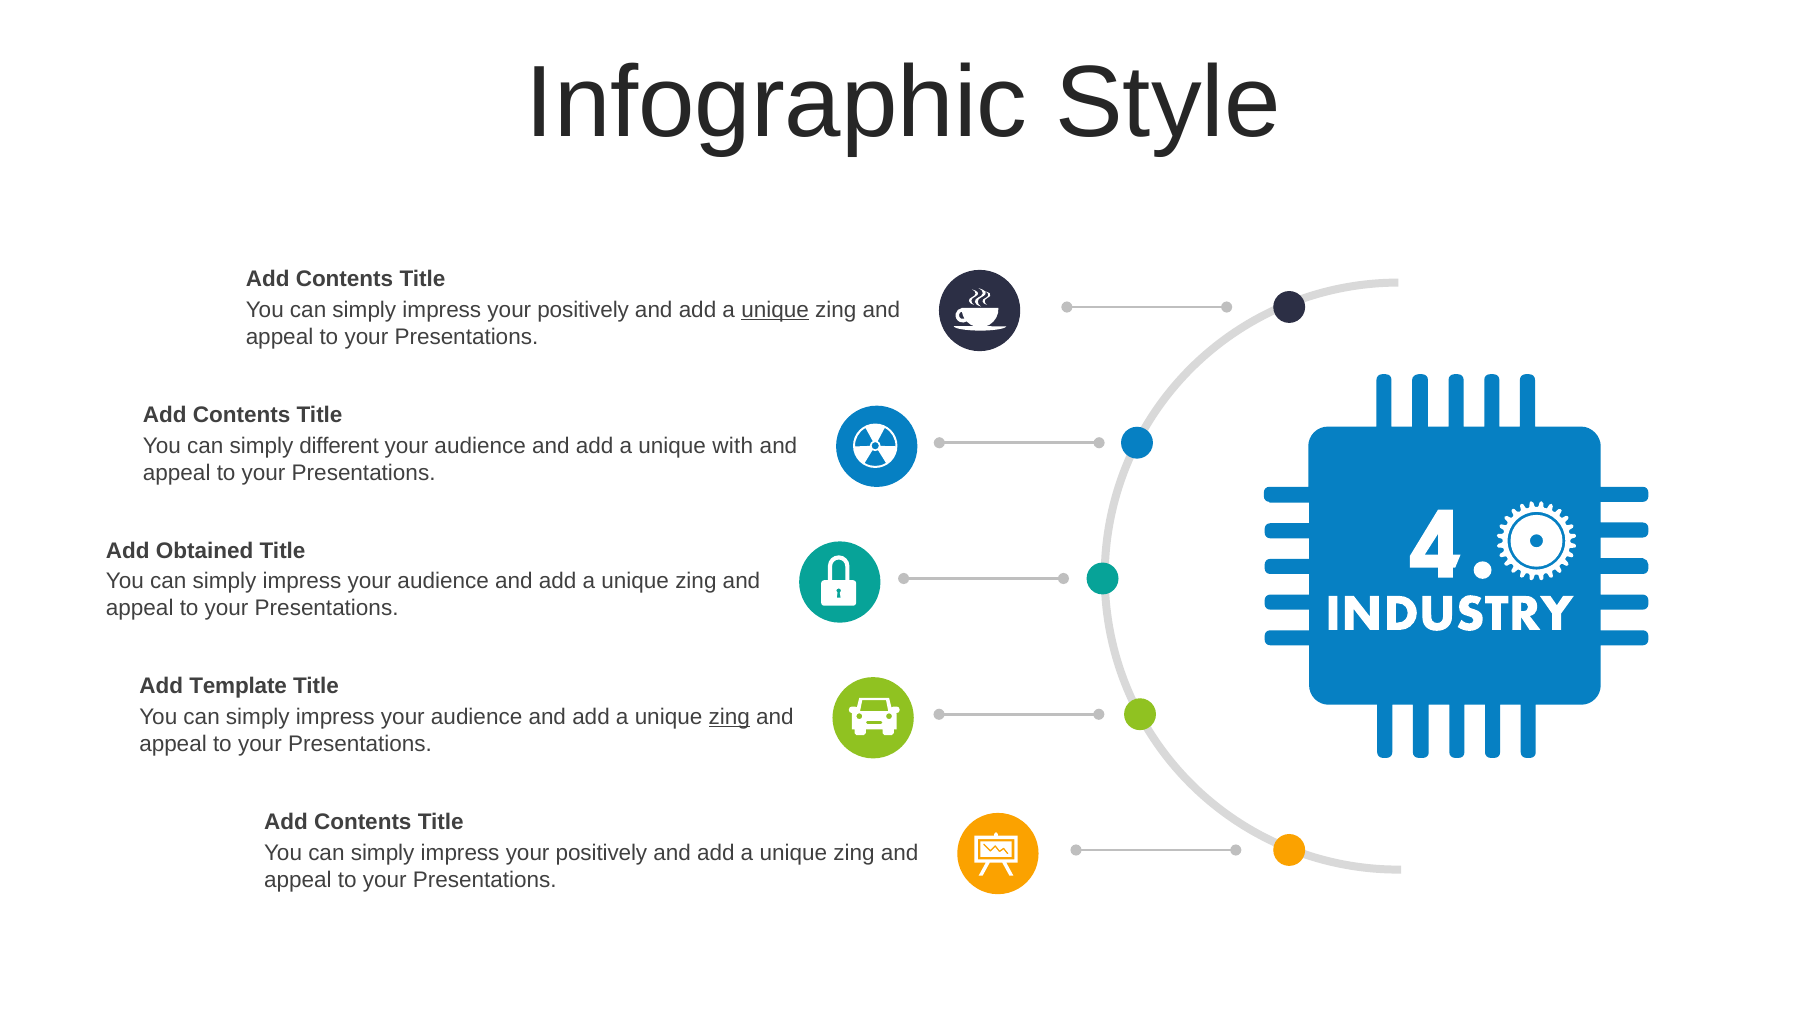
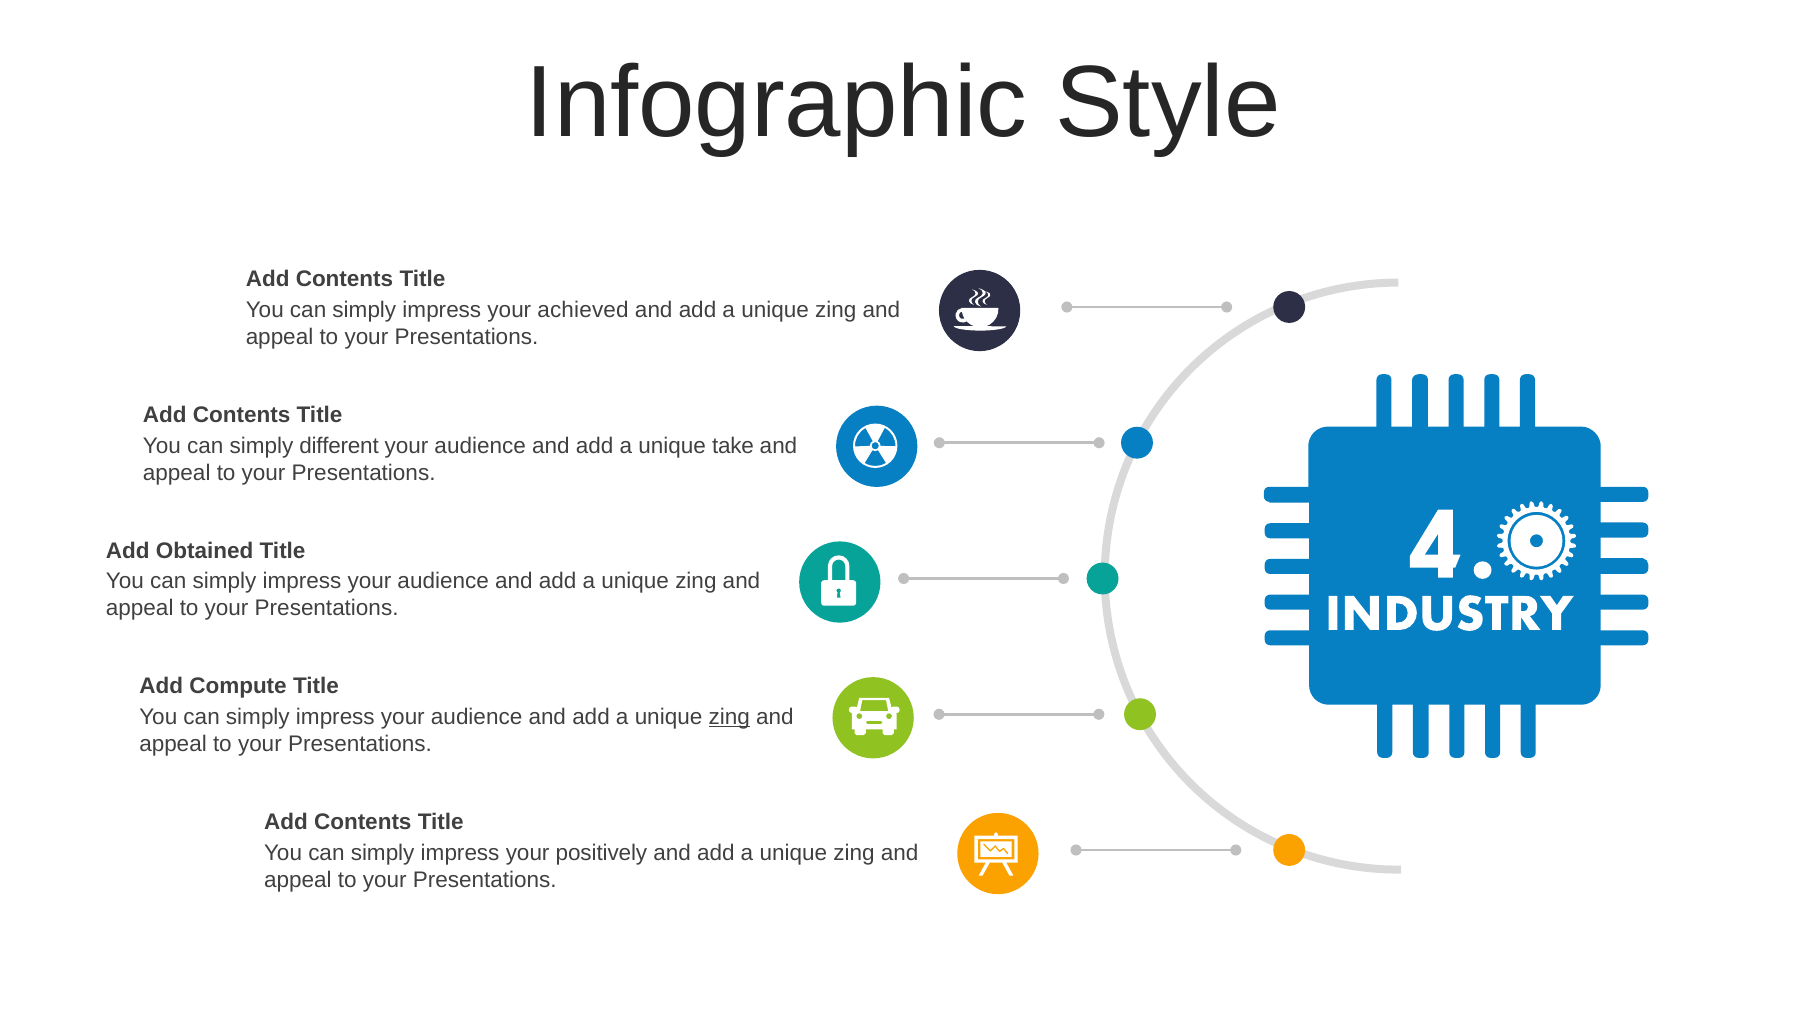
positively at (583, 310): positively -> achieved
unique at (775, 310) underline: present -> none
with: with -> take
Template: Template -> Compute
